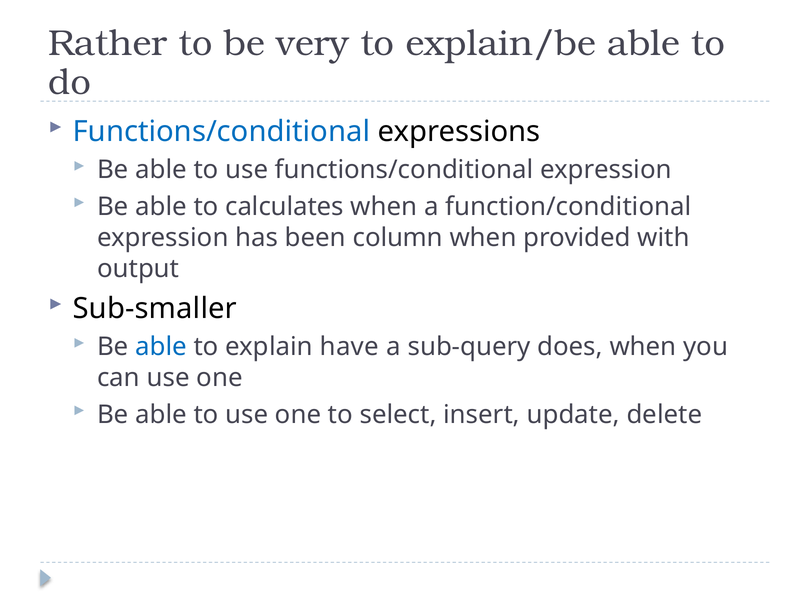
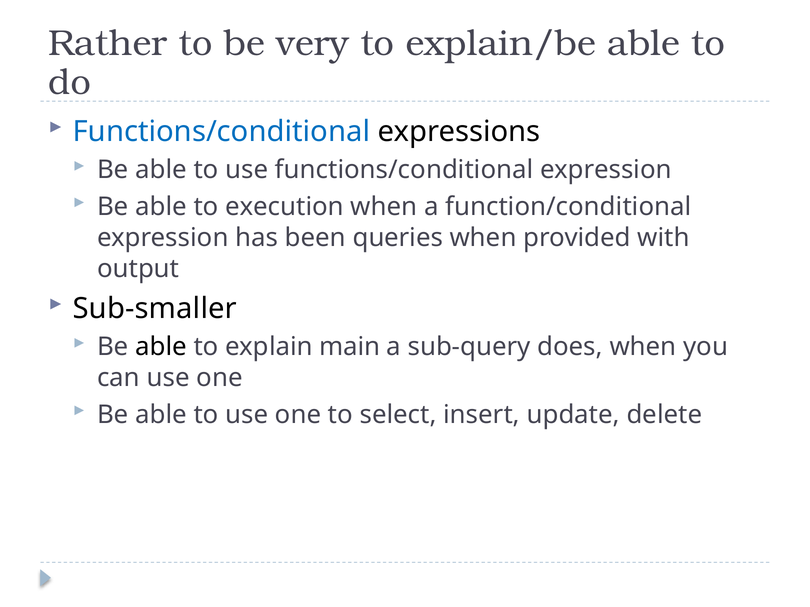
calculates: calculates -> execution
column: column -> queries
able at (161, 347) colour: blue -> black
have: have -> main
